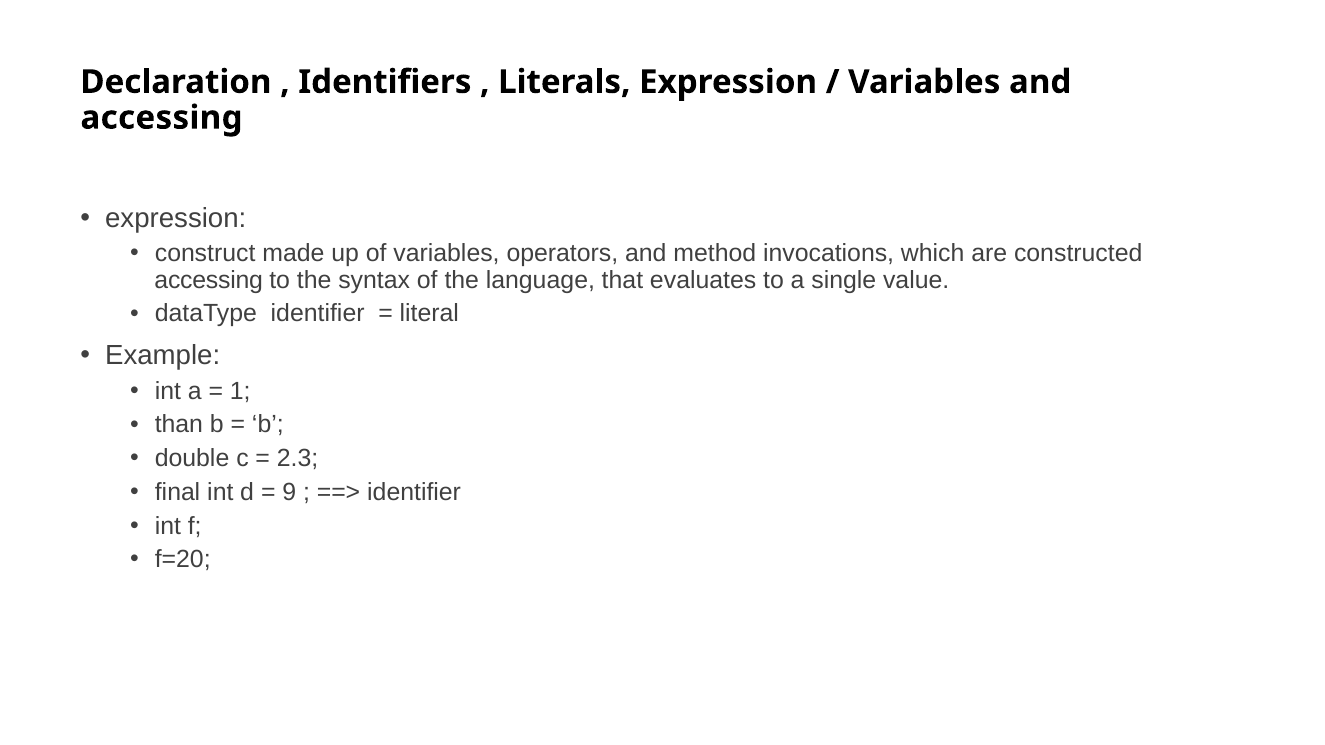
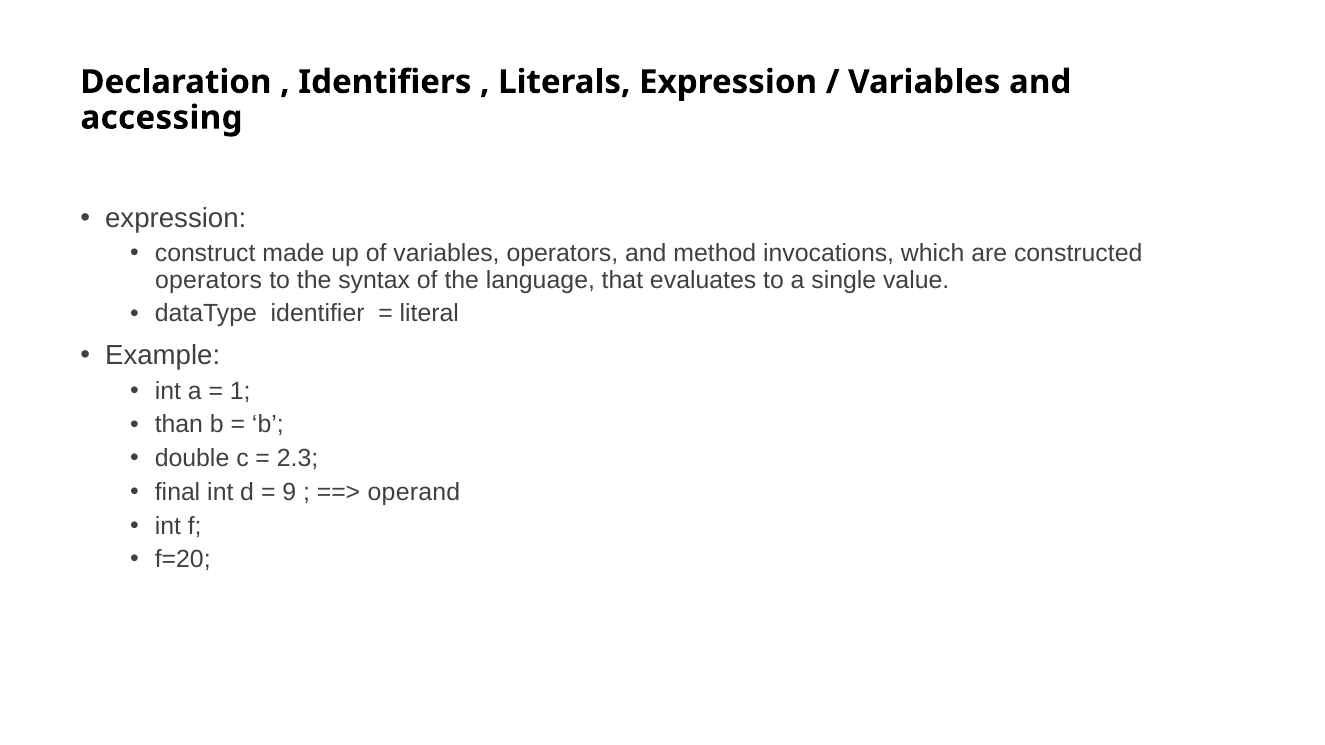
accessing at (209, 280): accessing -> operators
identifier at (414, 492): identifier -> operand
